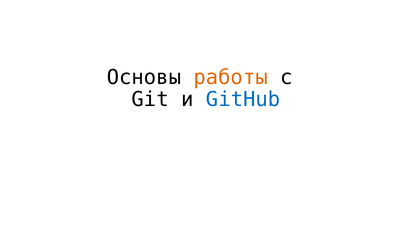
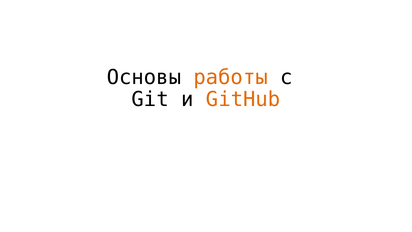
GitHub colour: blue -> orange
